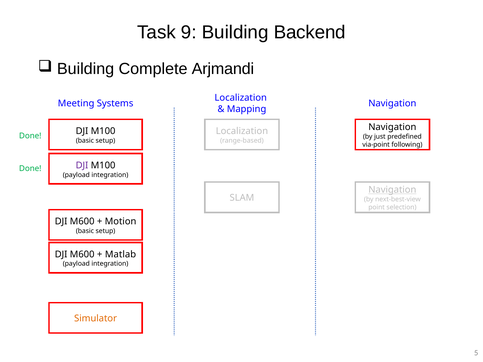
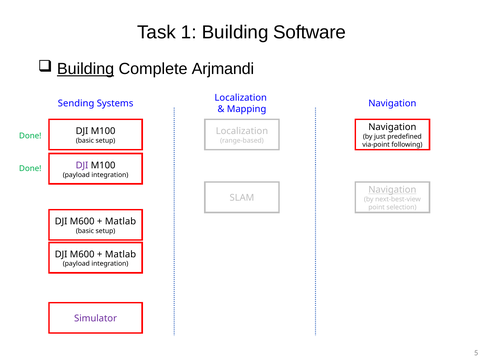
9: 9 -> 1
Backend: Backend -> Software
Building at (86, 69) underline: none -> present
Meeting: Meeting -> Sending
Motion at (121, 222): Motion -> Matlab
Simulator colour: orange -> purple
